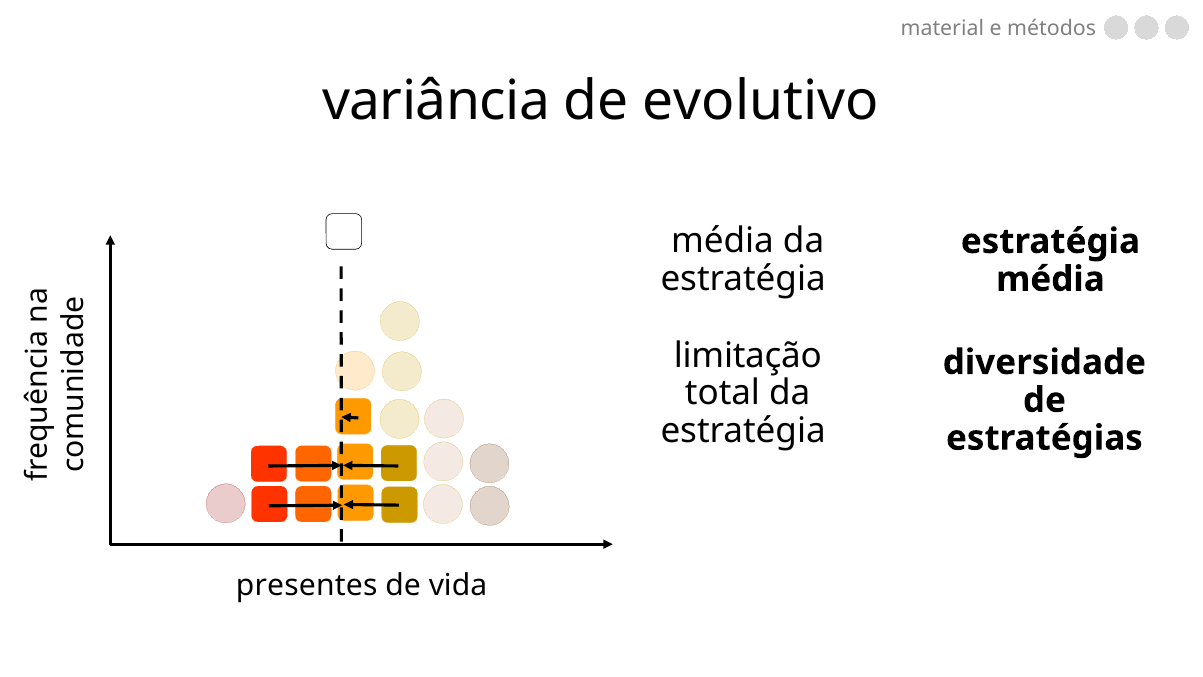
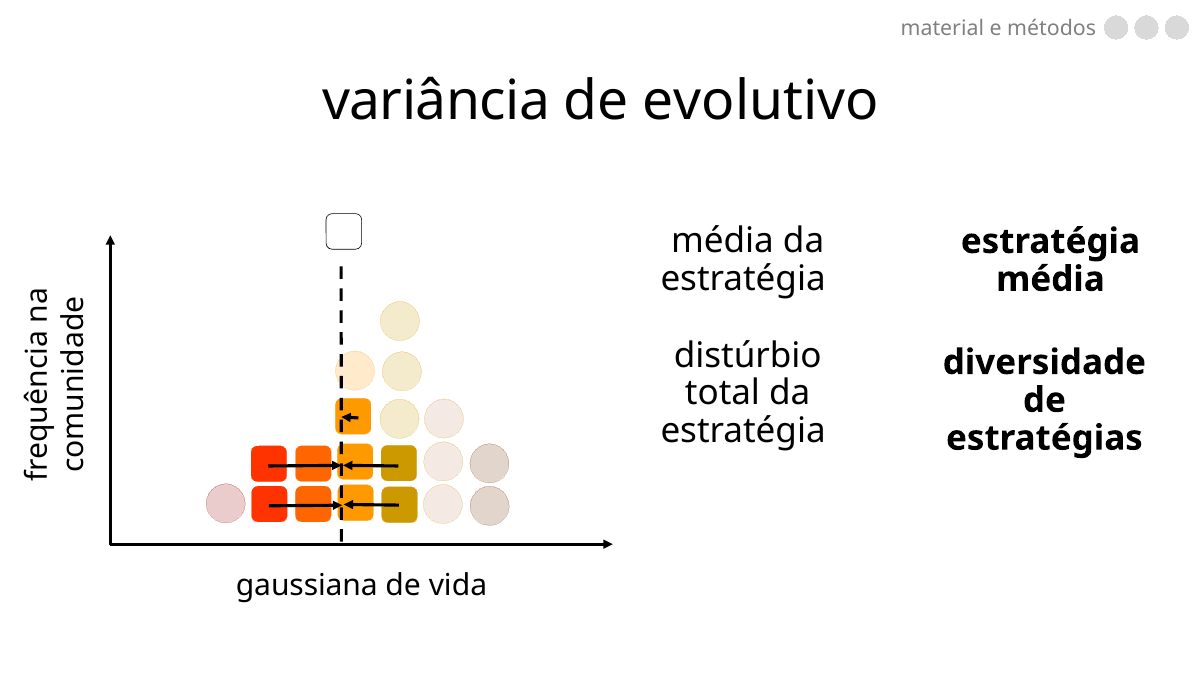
limitação: limitação -> distúrbio
presentes: presentes -> gaussiana
